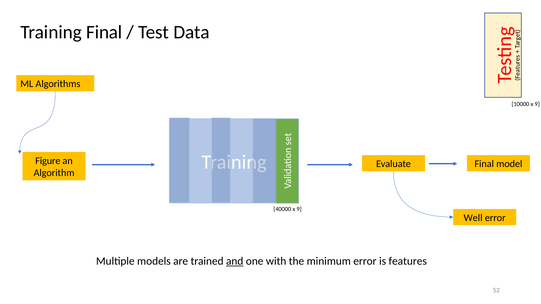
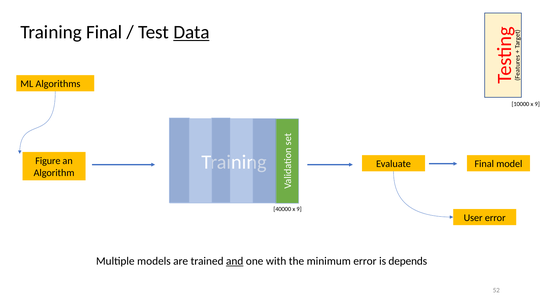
Data underline: none -> present
Well: Well -> User
is features: features -> depends
